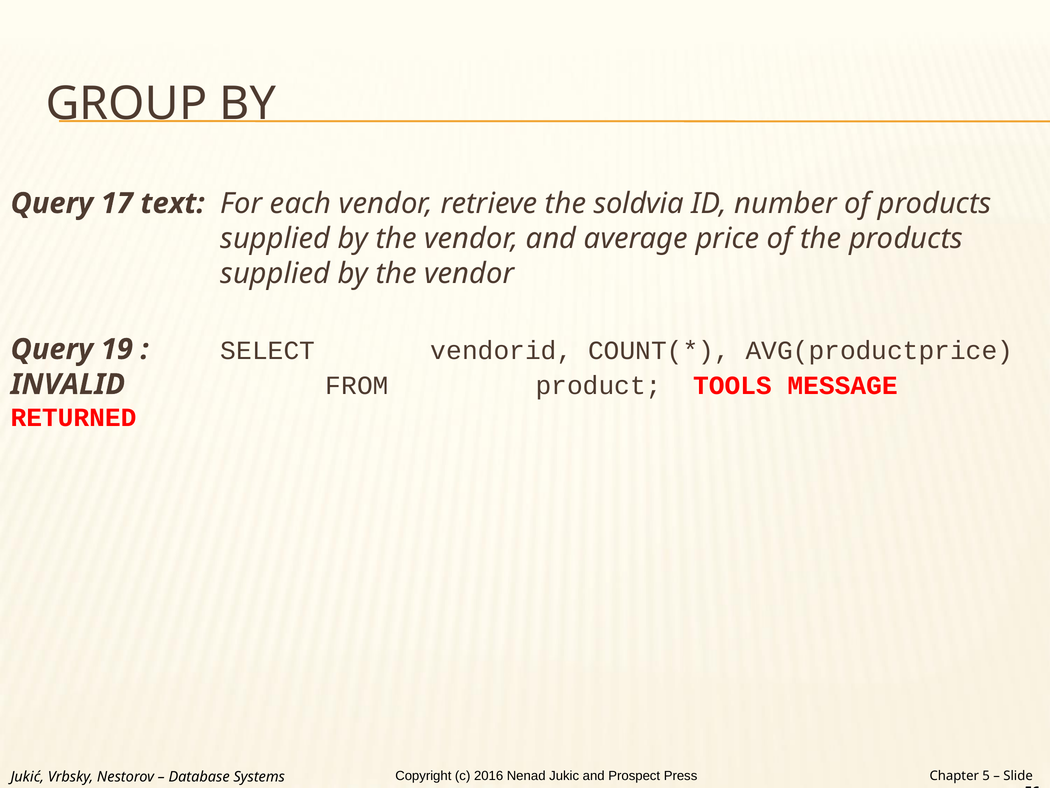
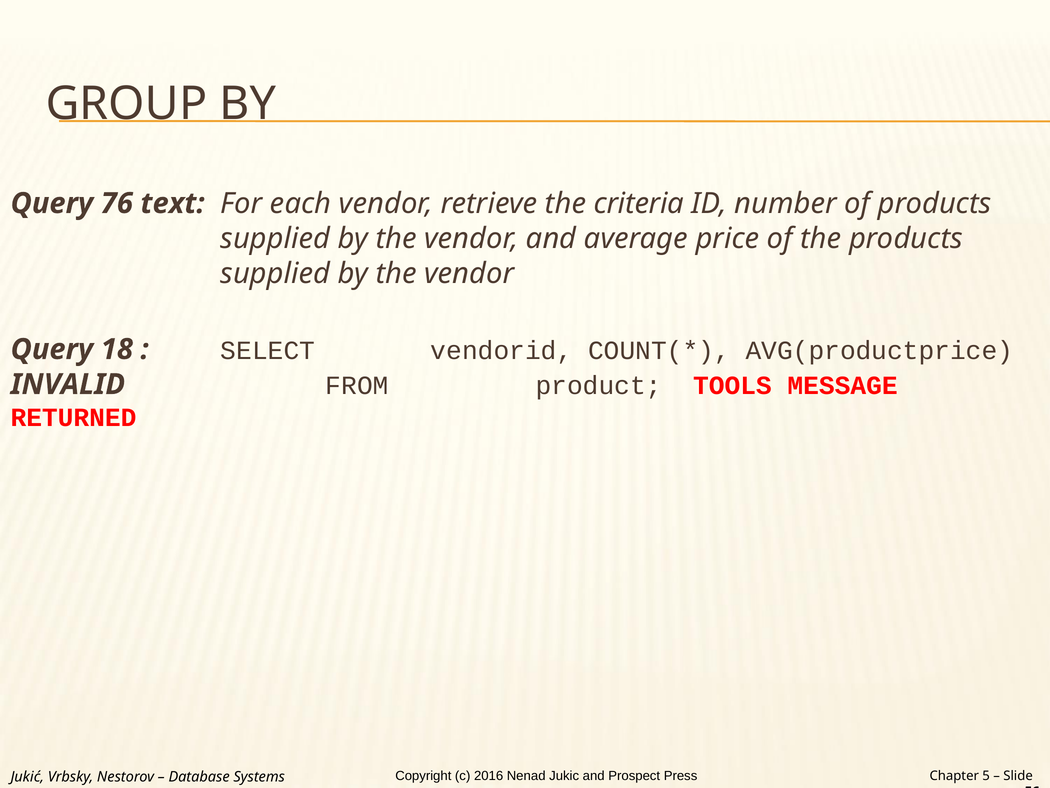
17: 17 -> 76
soldvia: soldvia -> criteria
19: 19 -> 18
